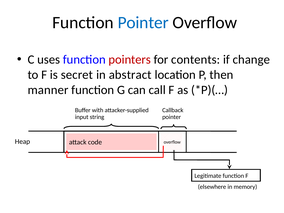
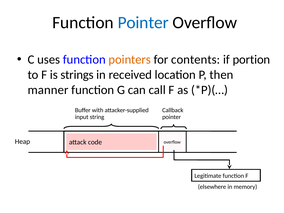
pointers colour: red -> orange
change: change -> portion
secret: secret -> strings
abstract: abstract -> received
